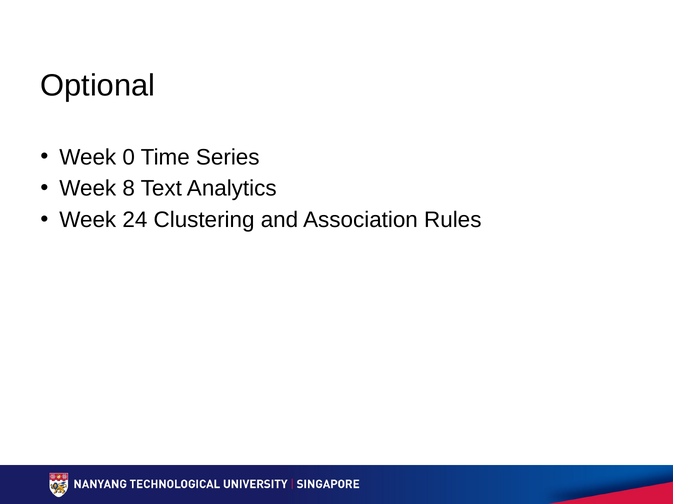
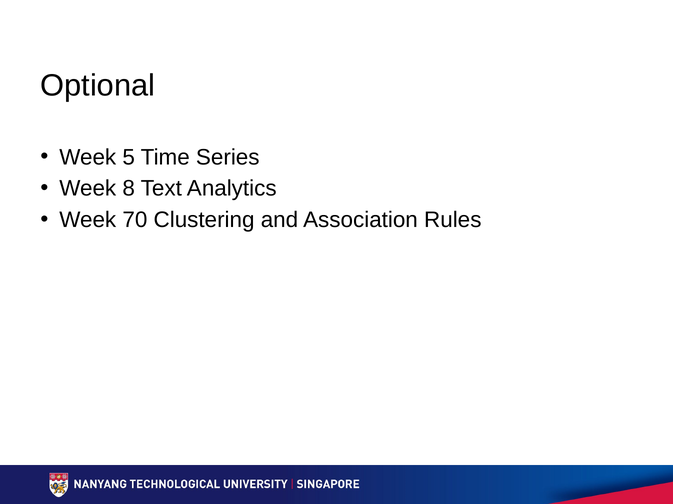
0: 0 -> 5
24: 24 -> 70
